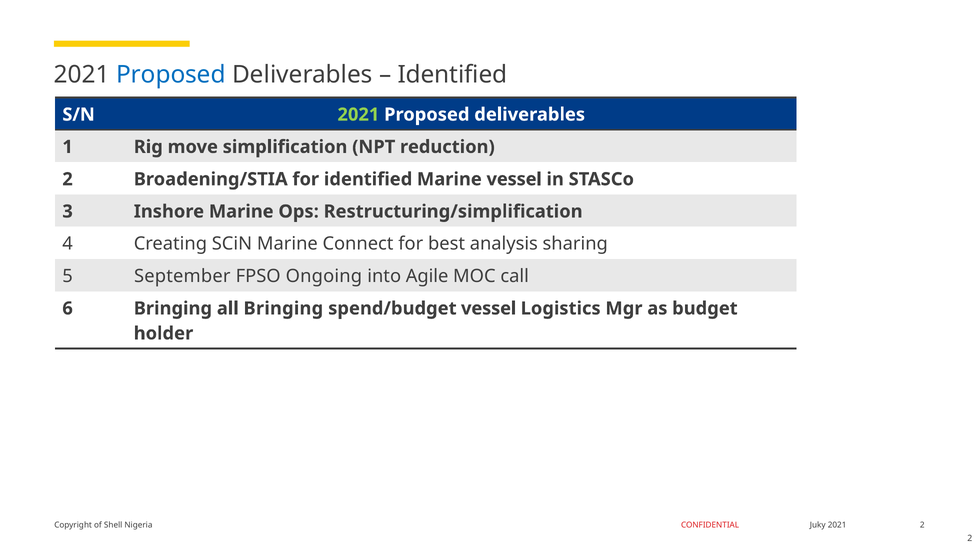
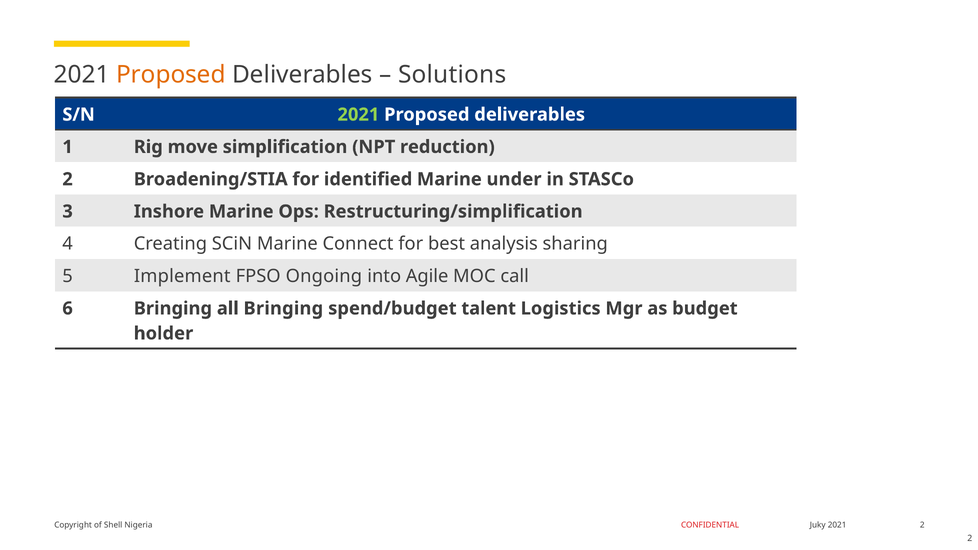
Proposed at (171, 75) colour: blue -> orange
Identified at (452, 75): Identified -> Solutions
Marine vessel: vessel -> under
September: September -> Implement
spend/budget vessel: vessel -> talent
